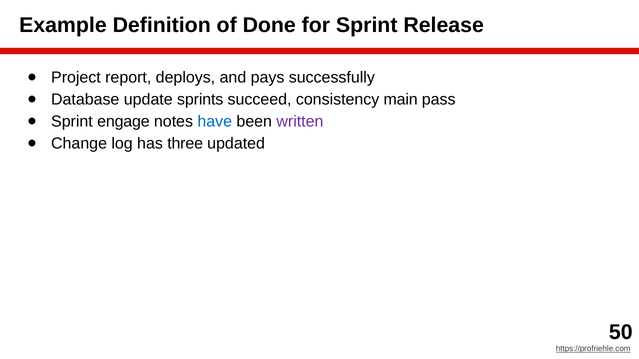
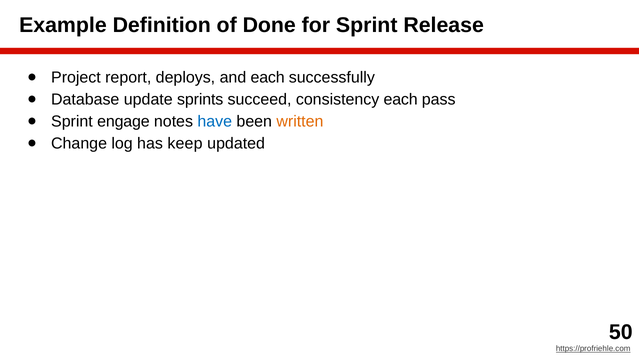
and pays: pays -> each
consistency main: main -> each
written colour: purple -> orange
three: three -> keep
